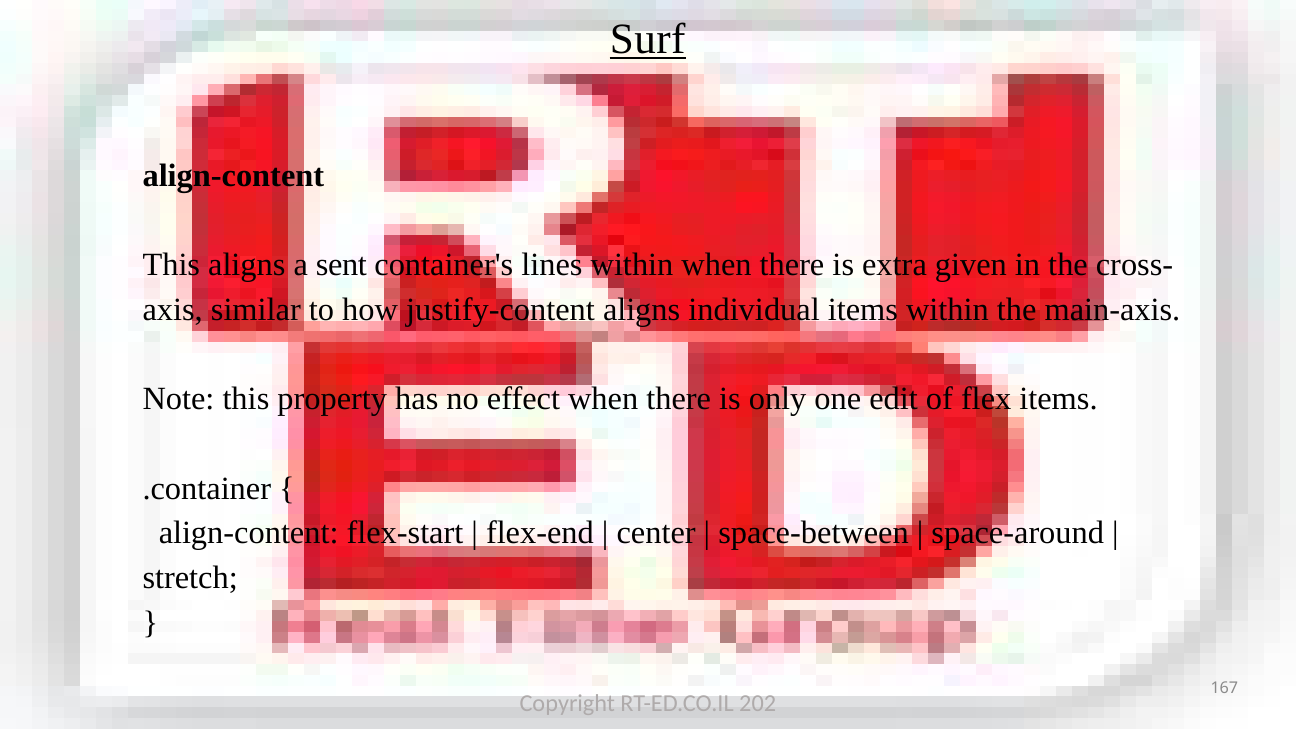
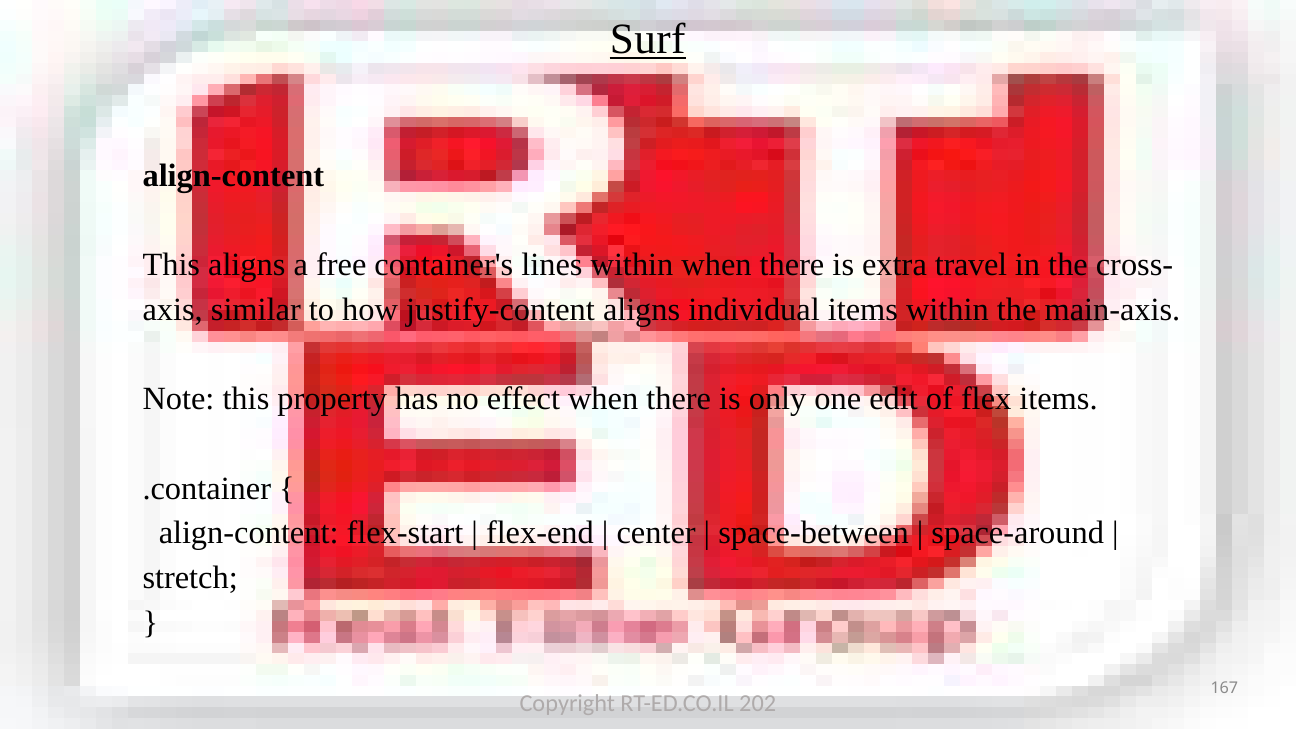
sent: sent -> free
given: given -> travel
